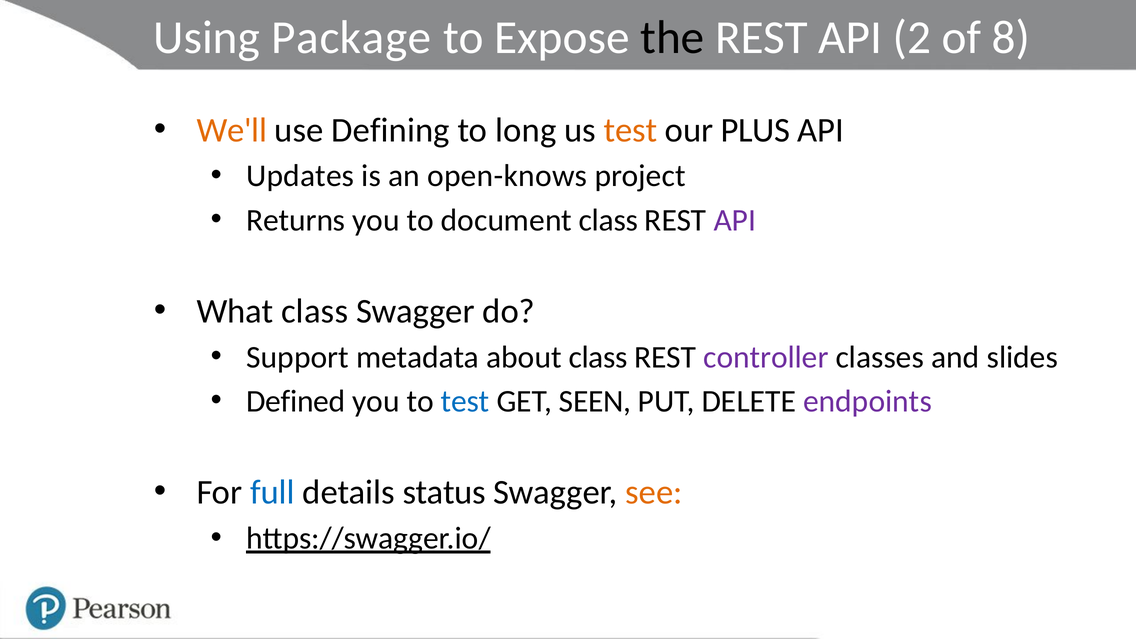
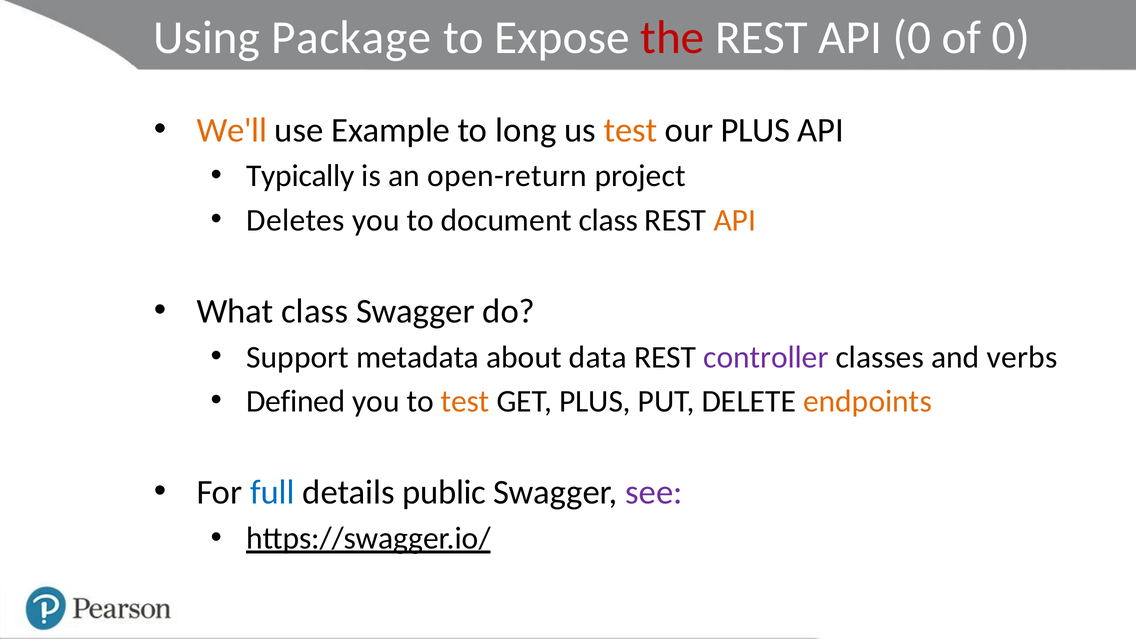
the colour: black -> red
2 at (912, 38): 2 -> 0
of 8: 8 -> 0
Defining: Defining -> Example
Updates: Updates -> Typically
open-knows: open-knows -> open-return
Returns: Returns -> Deletes
API at (735, 220) colour: purple -> orange
about class: class -> data
slides: slides -> verbs
test at (465, 401) colour: blue -> orange
GET SEEN: SEEN -> PLUS
endpoints colour: purple -> orange
status: status -> public
see colour: orange -> purple
